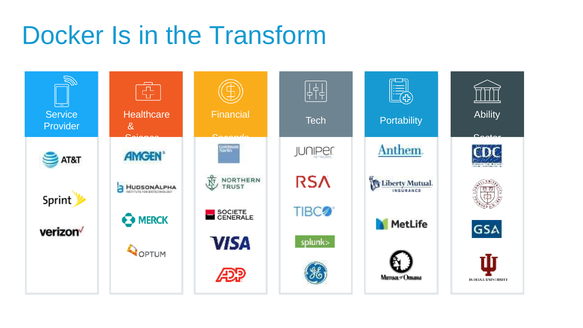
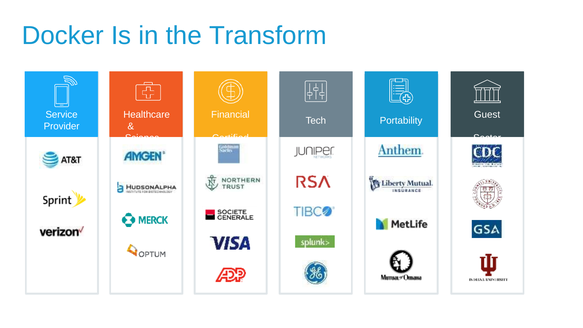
Ability: Ability -> Guest
Seconds: Seconds -> Certified
